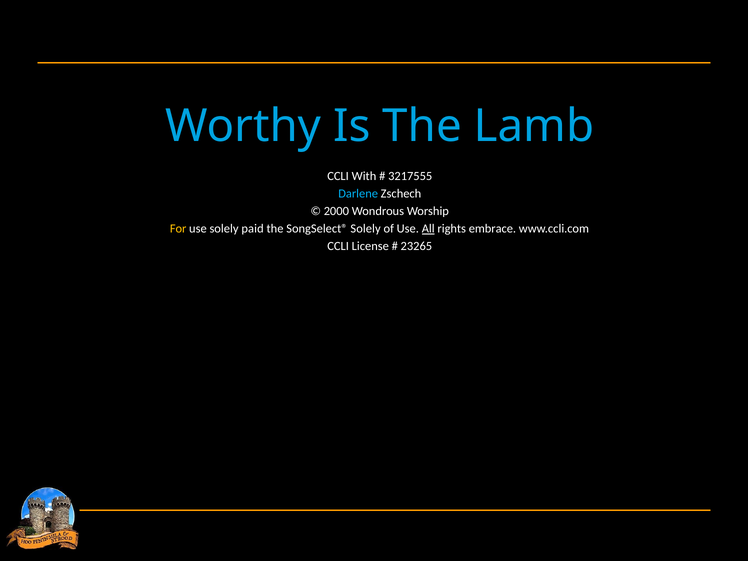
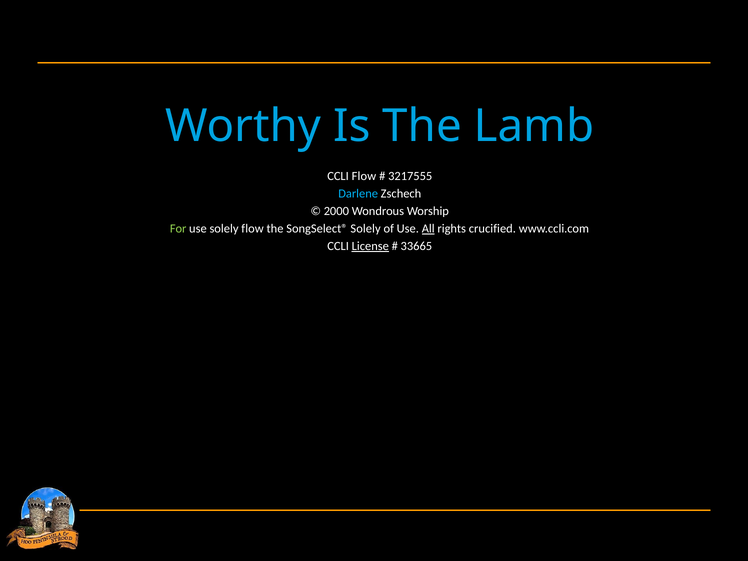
CCLI With: With -> Flow
For colour: yellow -> light green
solely paid: paid -> flow
embrace: embrace -> crucified
License underline: none -> present
23265: 23265 -> 33665
